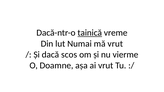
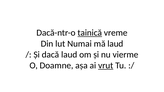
mă vrut: vrut -> laud
dacă scos: scos -> laud
vrut at (106, 66) underline: none -> present
